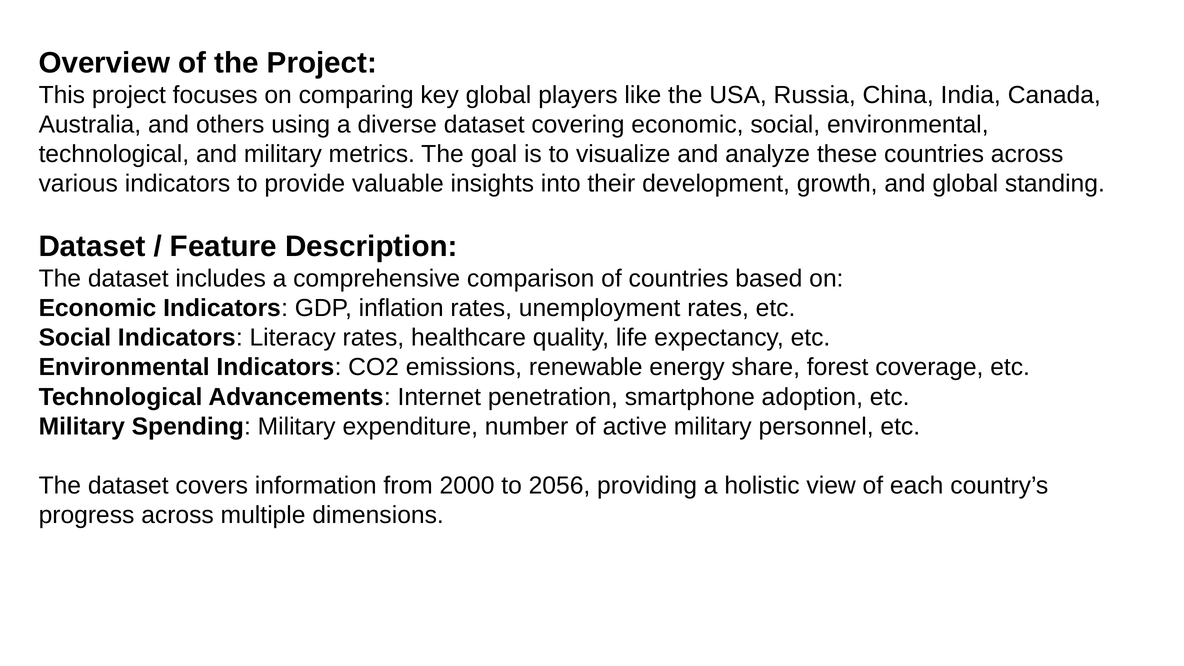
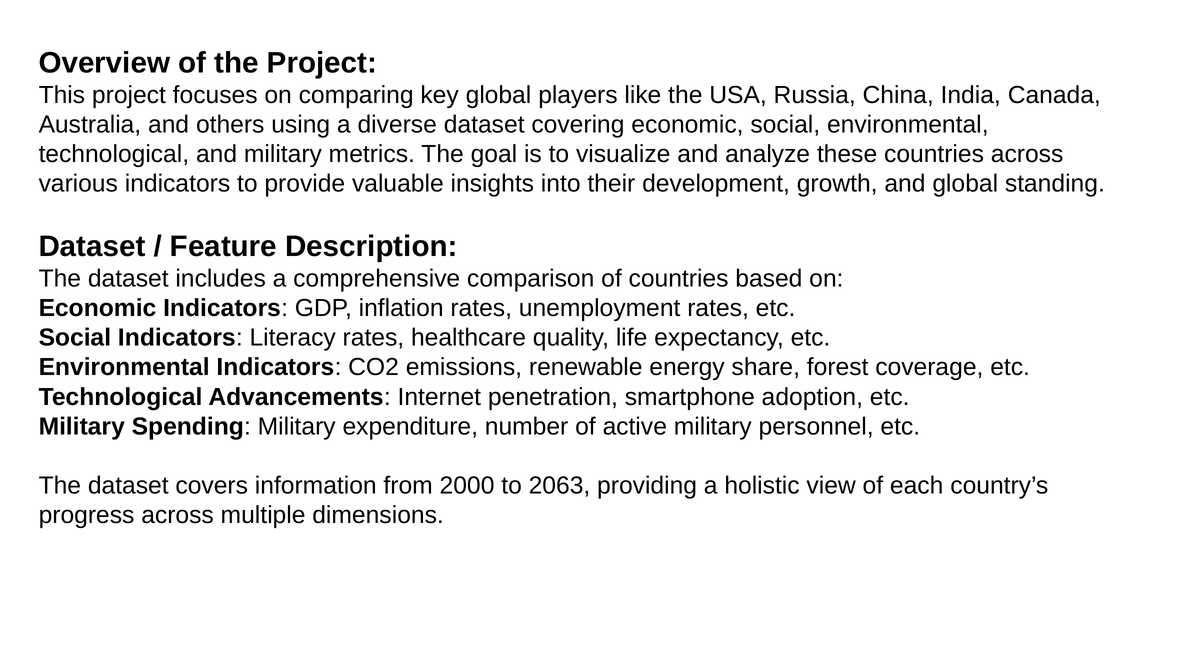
2056: 2056 -> 2063
